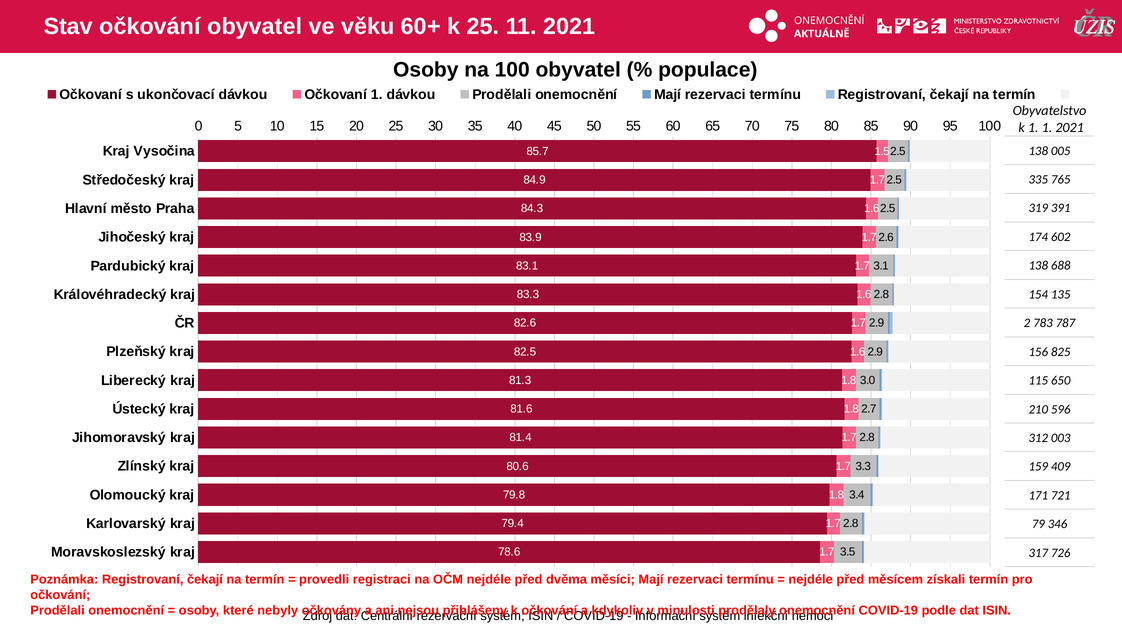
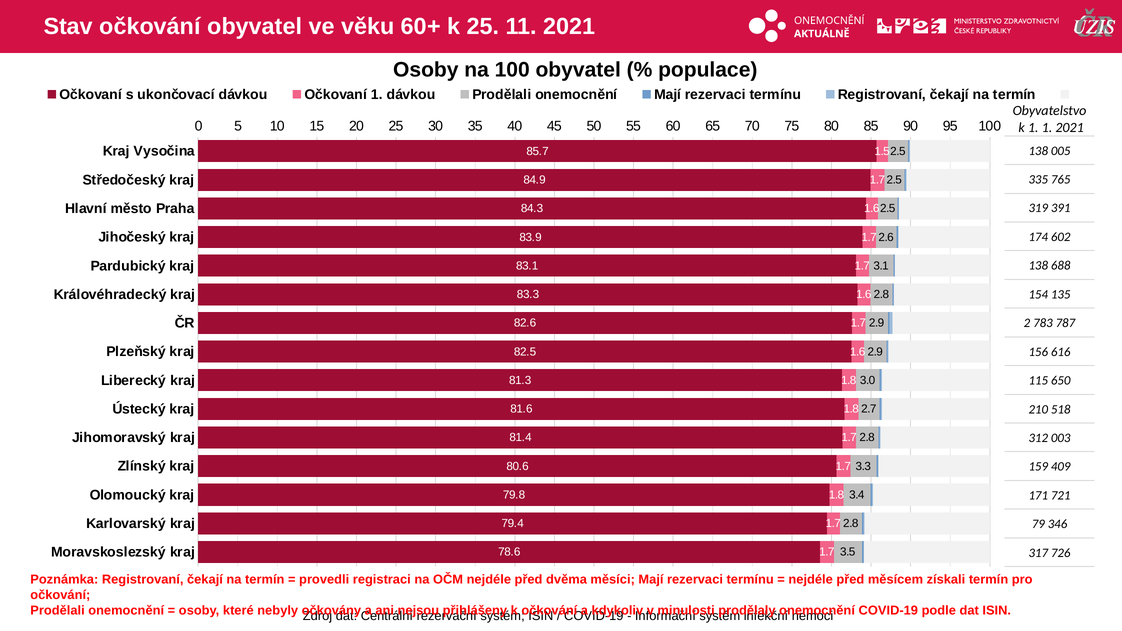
825: 825 -> 616
596: 596 -> 518
